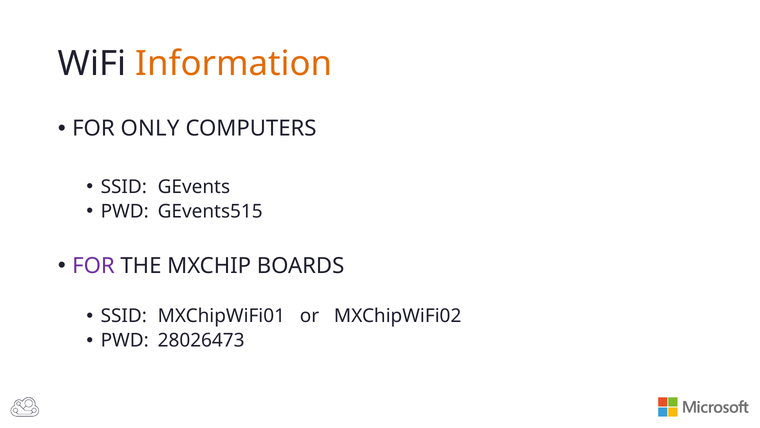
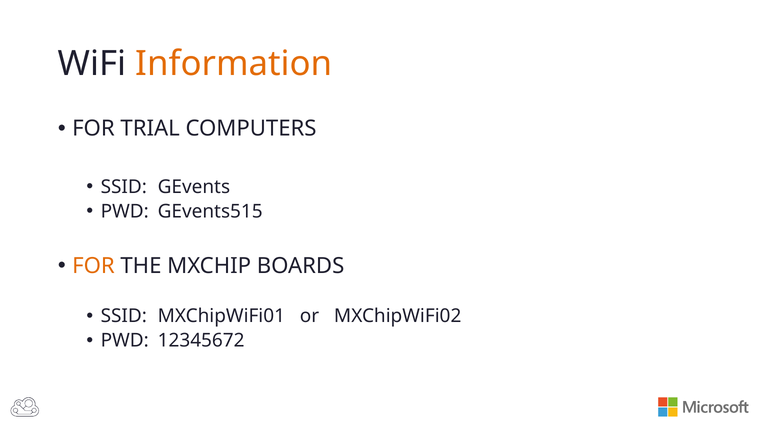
ONLY: ONLY -> TRIAL
FOR at (93, 266) colour: purple -> orange
28026473: 28026473 -> 12345672
